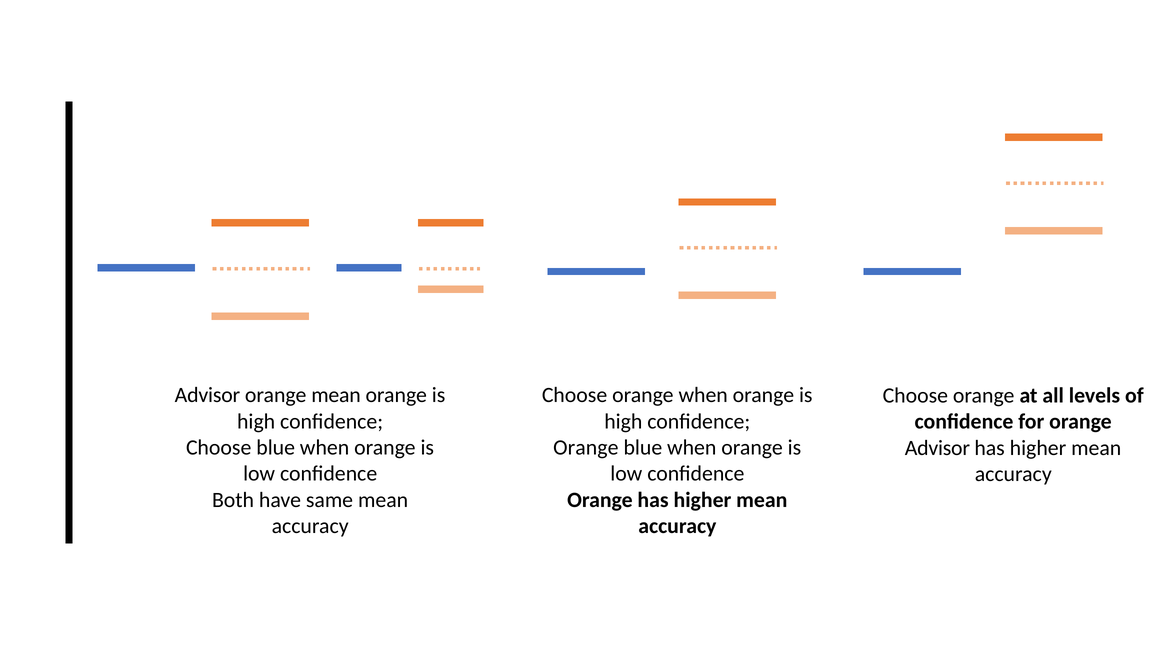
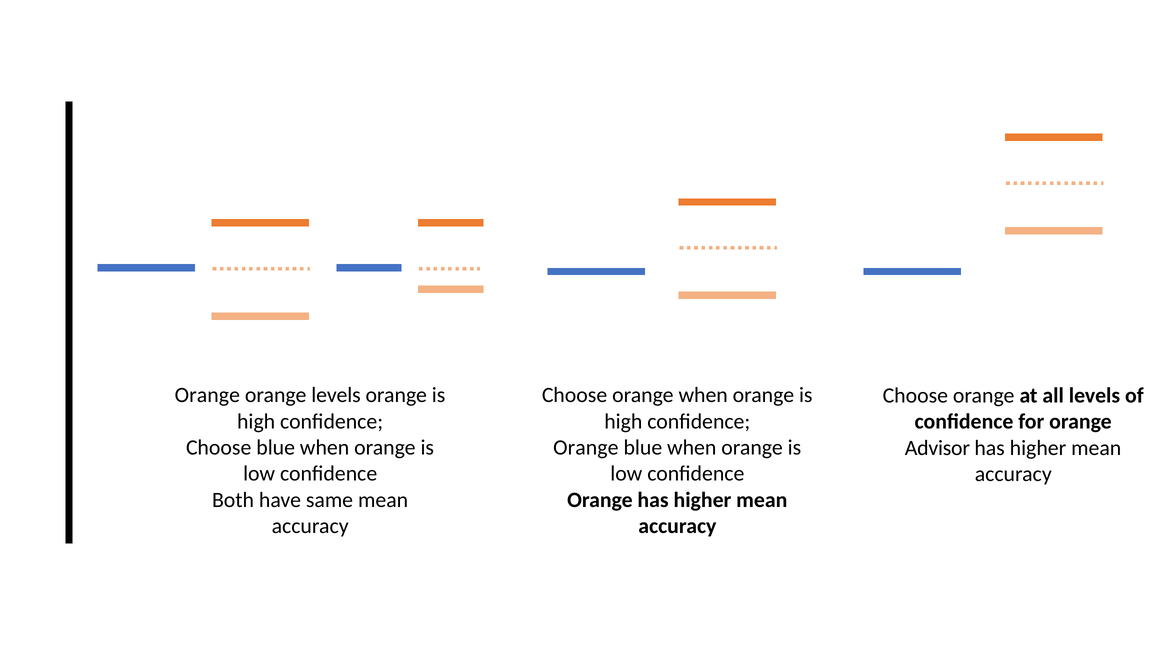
Advisor at (207, 395): Advisor -> Orange
orange mean: mean -> levels
